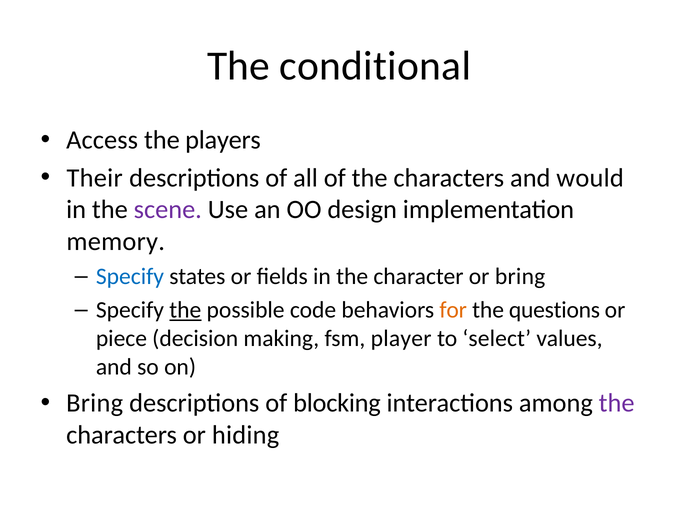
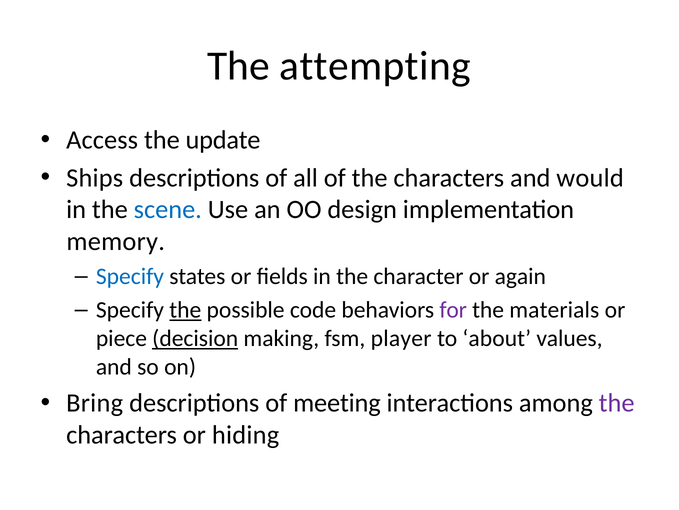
conditional: conditional -> attempting
players: players -> update
Their: Their -> Ships
scene colour: purple -> blue
or bring: bring -> again
for colour: orange -> purple
questions: questions -> materials
decision underline: none -> present
select: select -> about
blocking: blocking -> meeting
